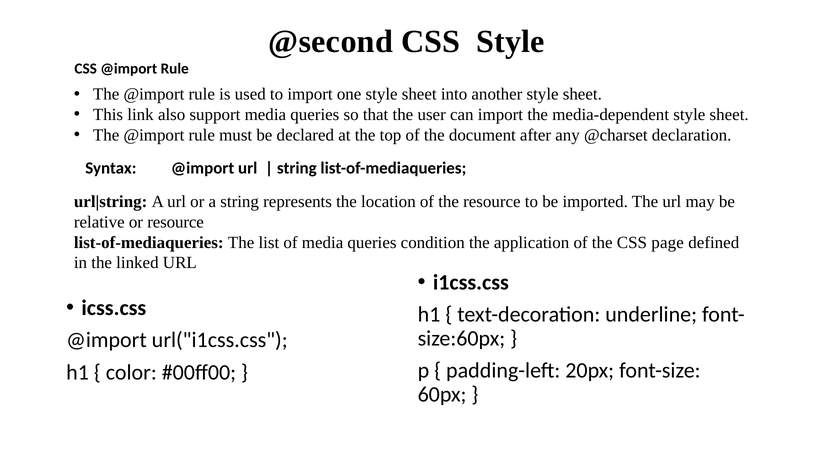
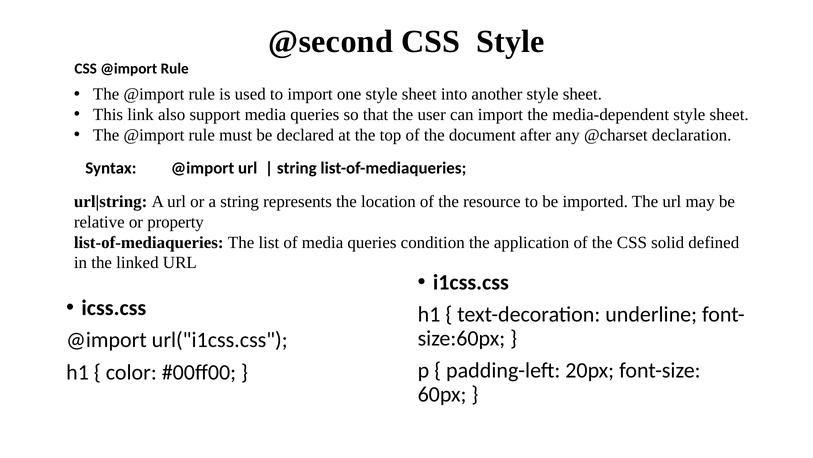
or resource: resource -> property
page: page -> solid
